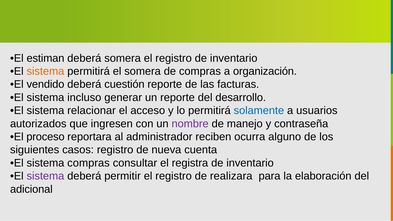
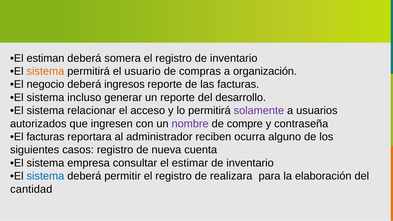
el somera: somera -> usuario
vendido: vendido -> negocio
cuestión: cuestión -> ingresos
solamente colour: blue -> purple
manejo: manejo -> compre
El proceso: proceso -> facturas
sistema compras: compras -> empresa
registra: registra -> estimar
sistema at (45, 176) colour: purple -> blue
adicional: adicional -> cantidad
